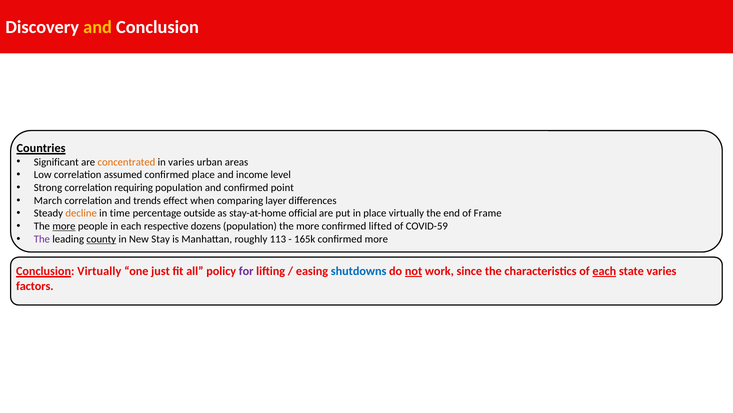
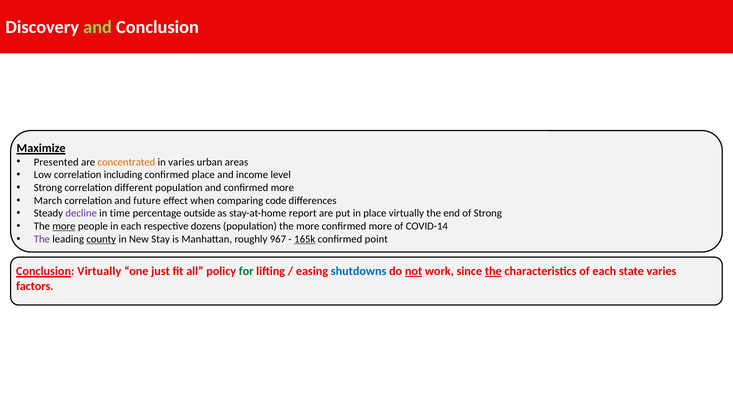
and at (98, 27) colour: yellow -> light green
Countries: Countries -> Maximize
Significant: Significant -> Presented
assumed: assumed -> including
requiring: requiring -> different
and confirmed point: point -> more
trends: trends -> future
layer: layer -> code
decline colour: orange -> purple
official: official -> report
of Frame: Frame -> Strong
more confirmed lifted: lifted -> more
COVID-59: COVID-59 -> COVID-14
113: 113 -> 967
165k underline: none -> present
confirmed more: more -> point
for colour: purple -> green
the at (493, 271) underline: none -> present
each at (604, 271) underline: present -> none
